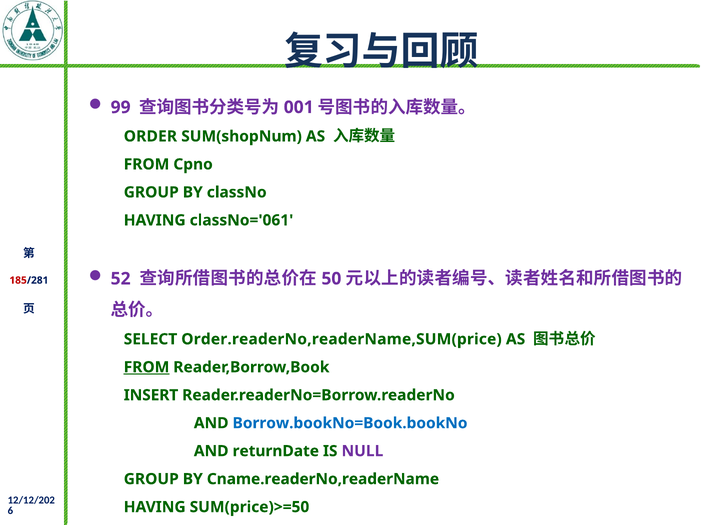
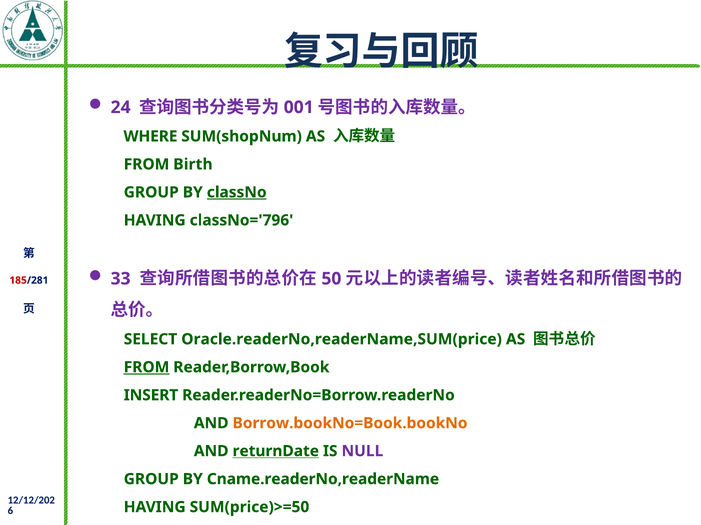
99: 99 -> 24
ORDER: ORDER -> WHERE
Cpno: Cpno -> Birth
classNo underline: none -> present
classNo='061: classNo='061 -> classNo='796
52: 52 -> 33
Order.readerNo,readerName,SUM(price: Order.readerNo,readerName,SUM(price -> Oracle.readerNo,readerName,SUM(price
Borrow.bookNo=Book.bookNo colour: blue -> orange
returnDate underline: none -> present
